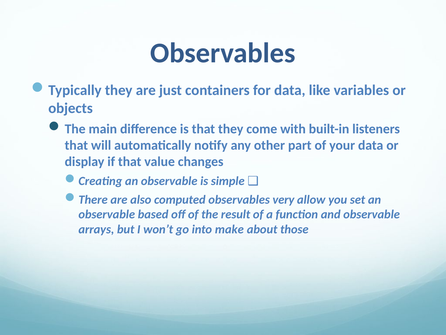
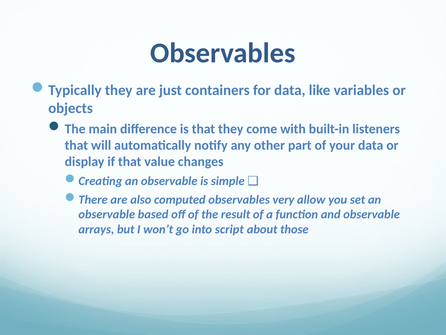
make: make -> script
